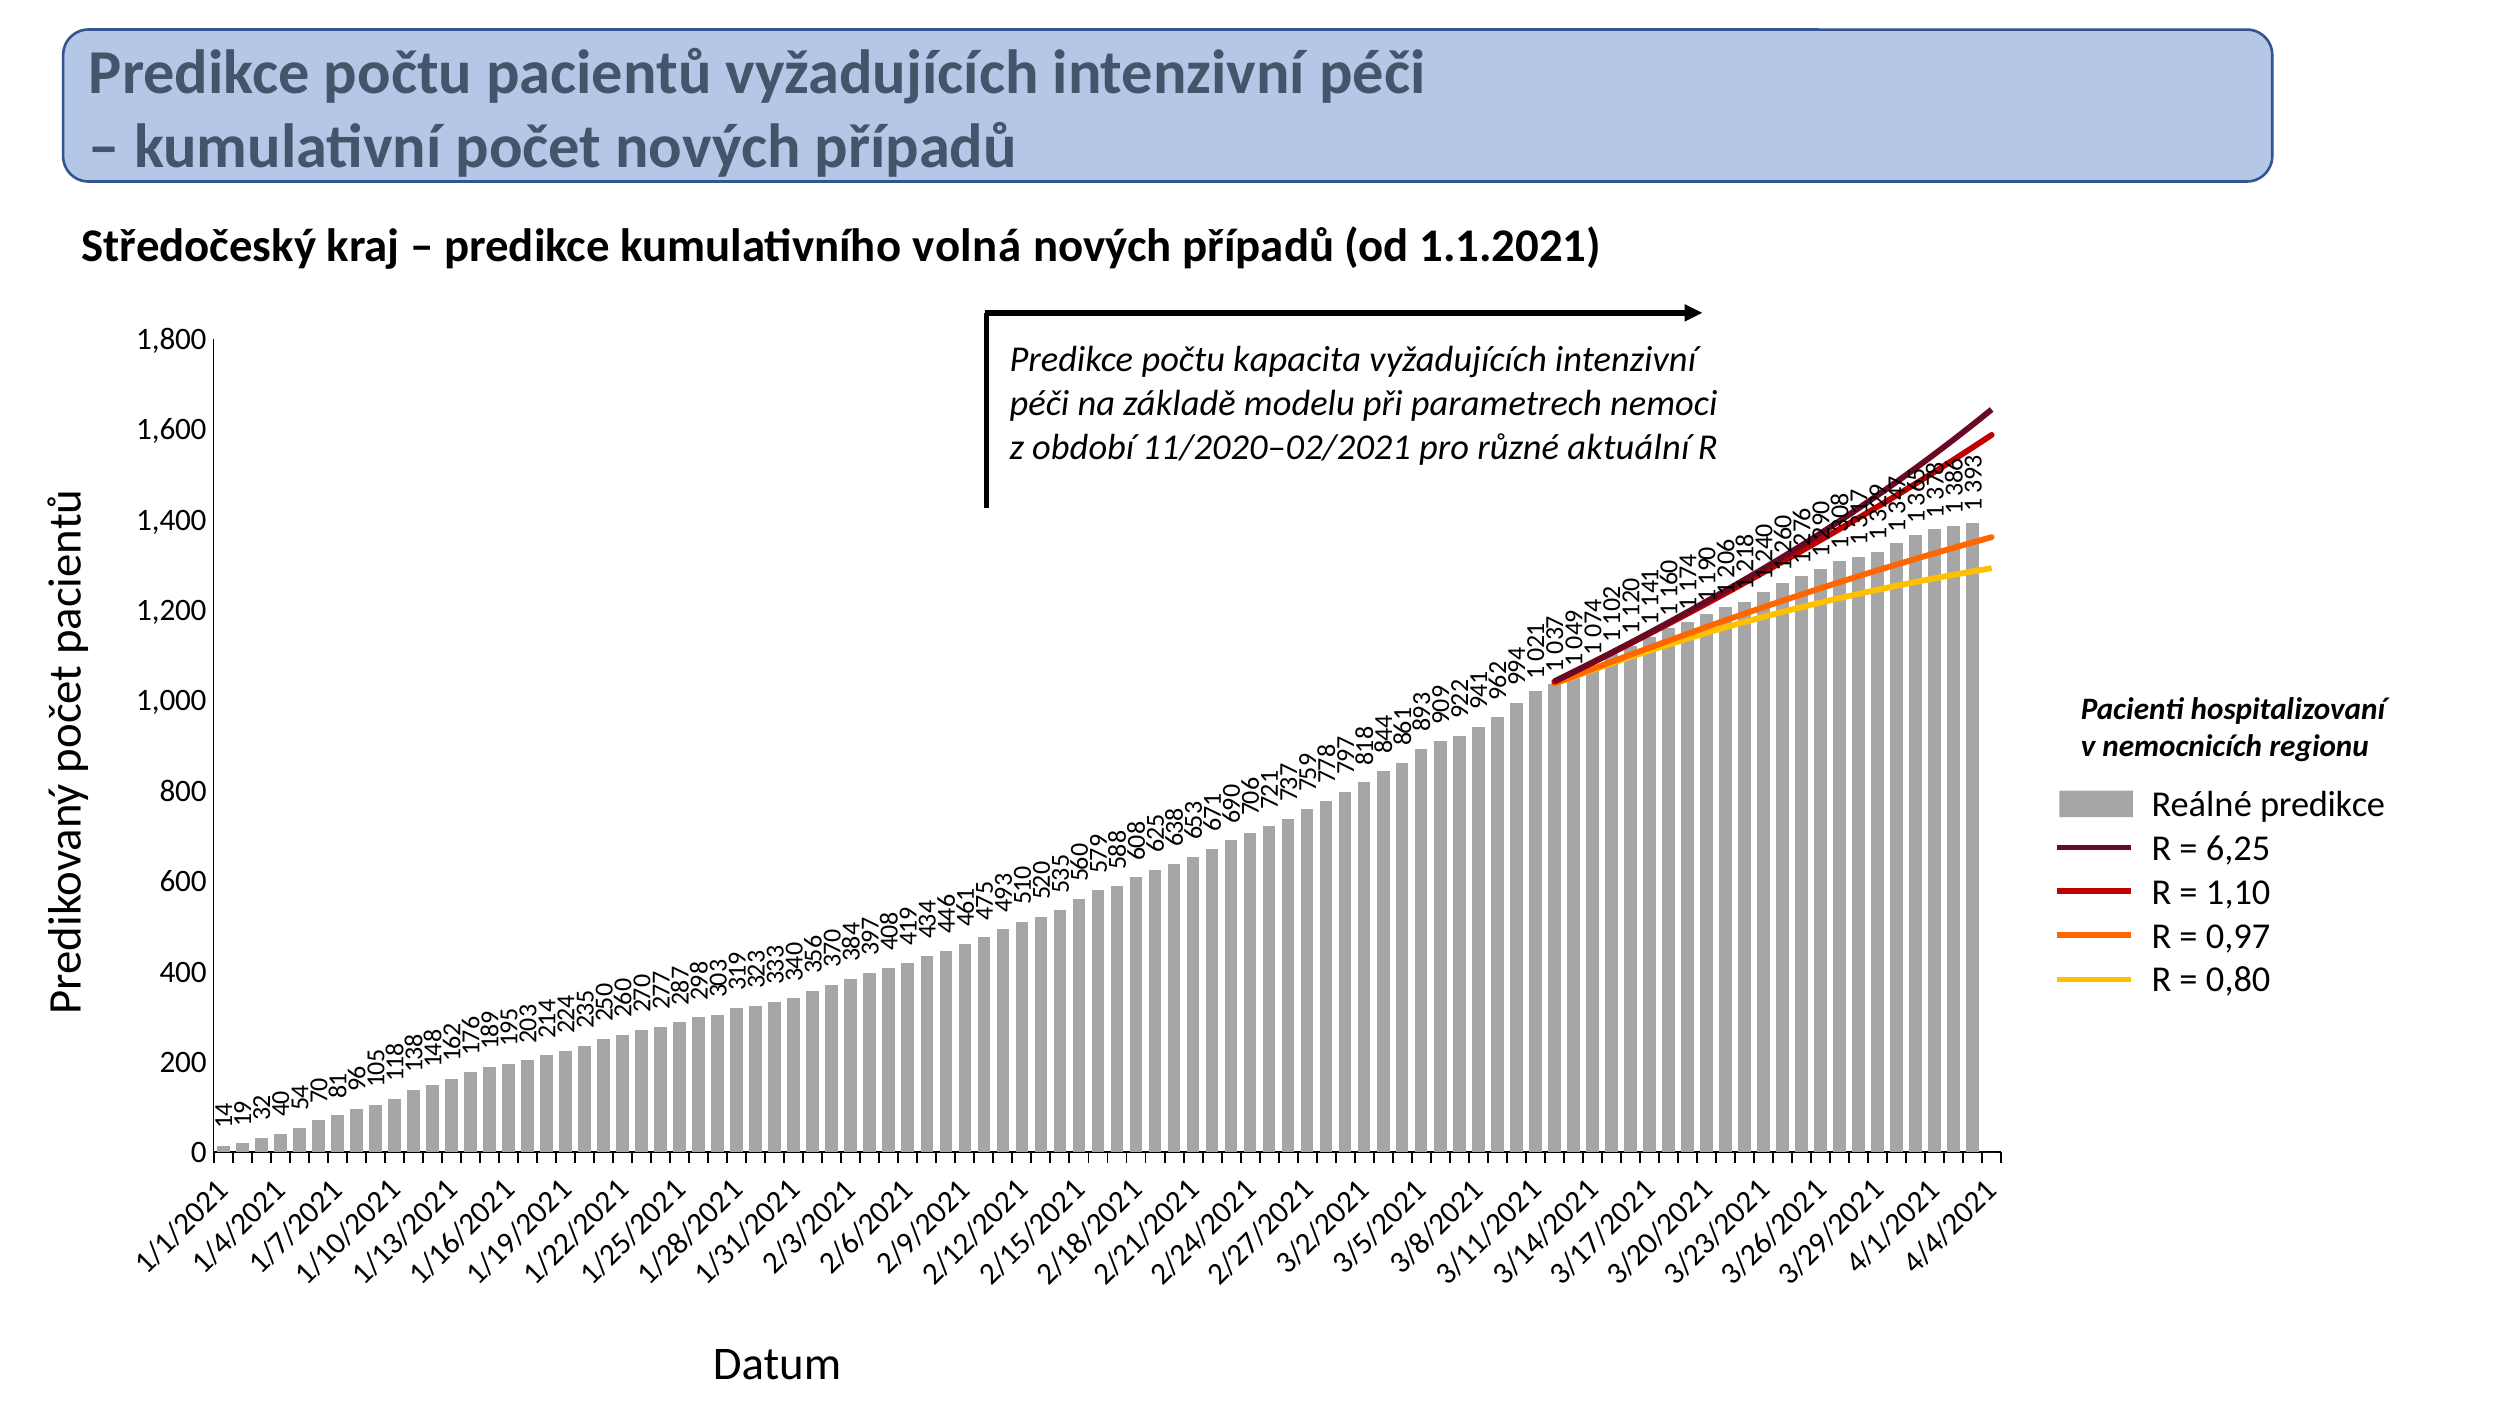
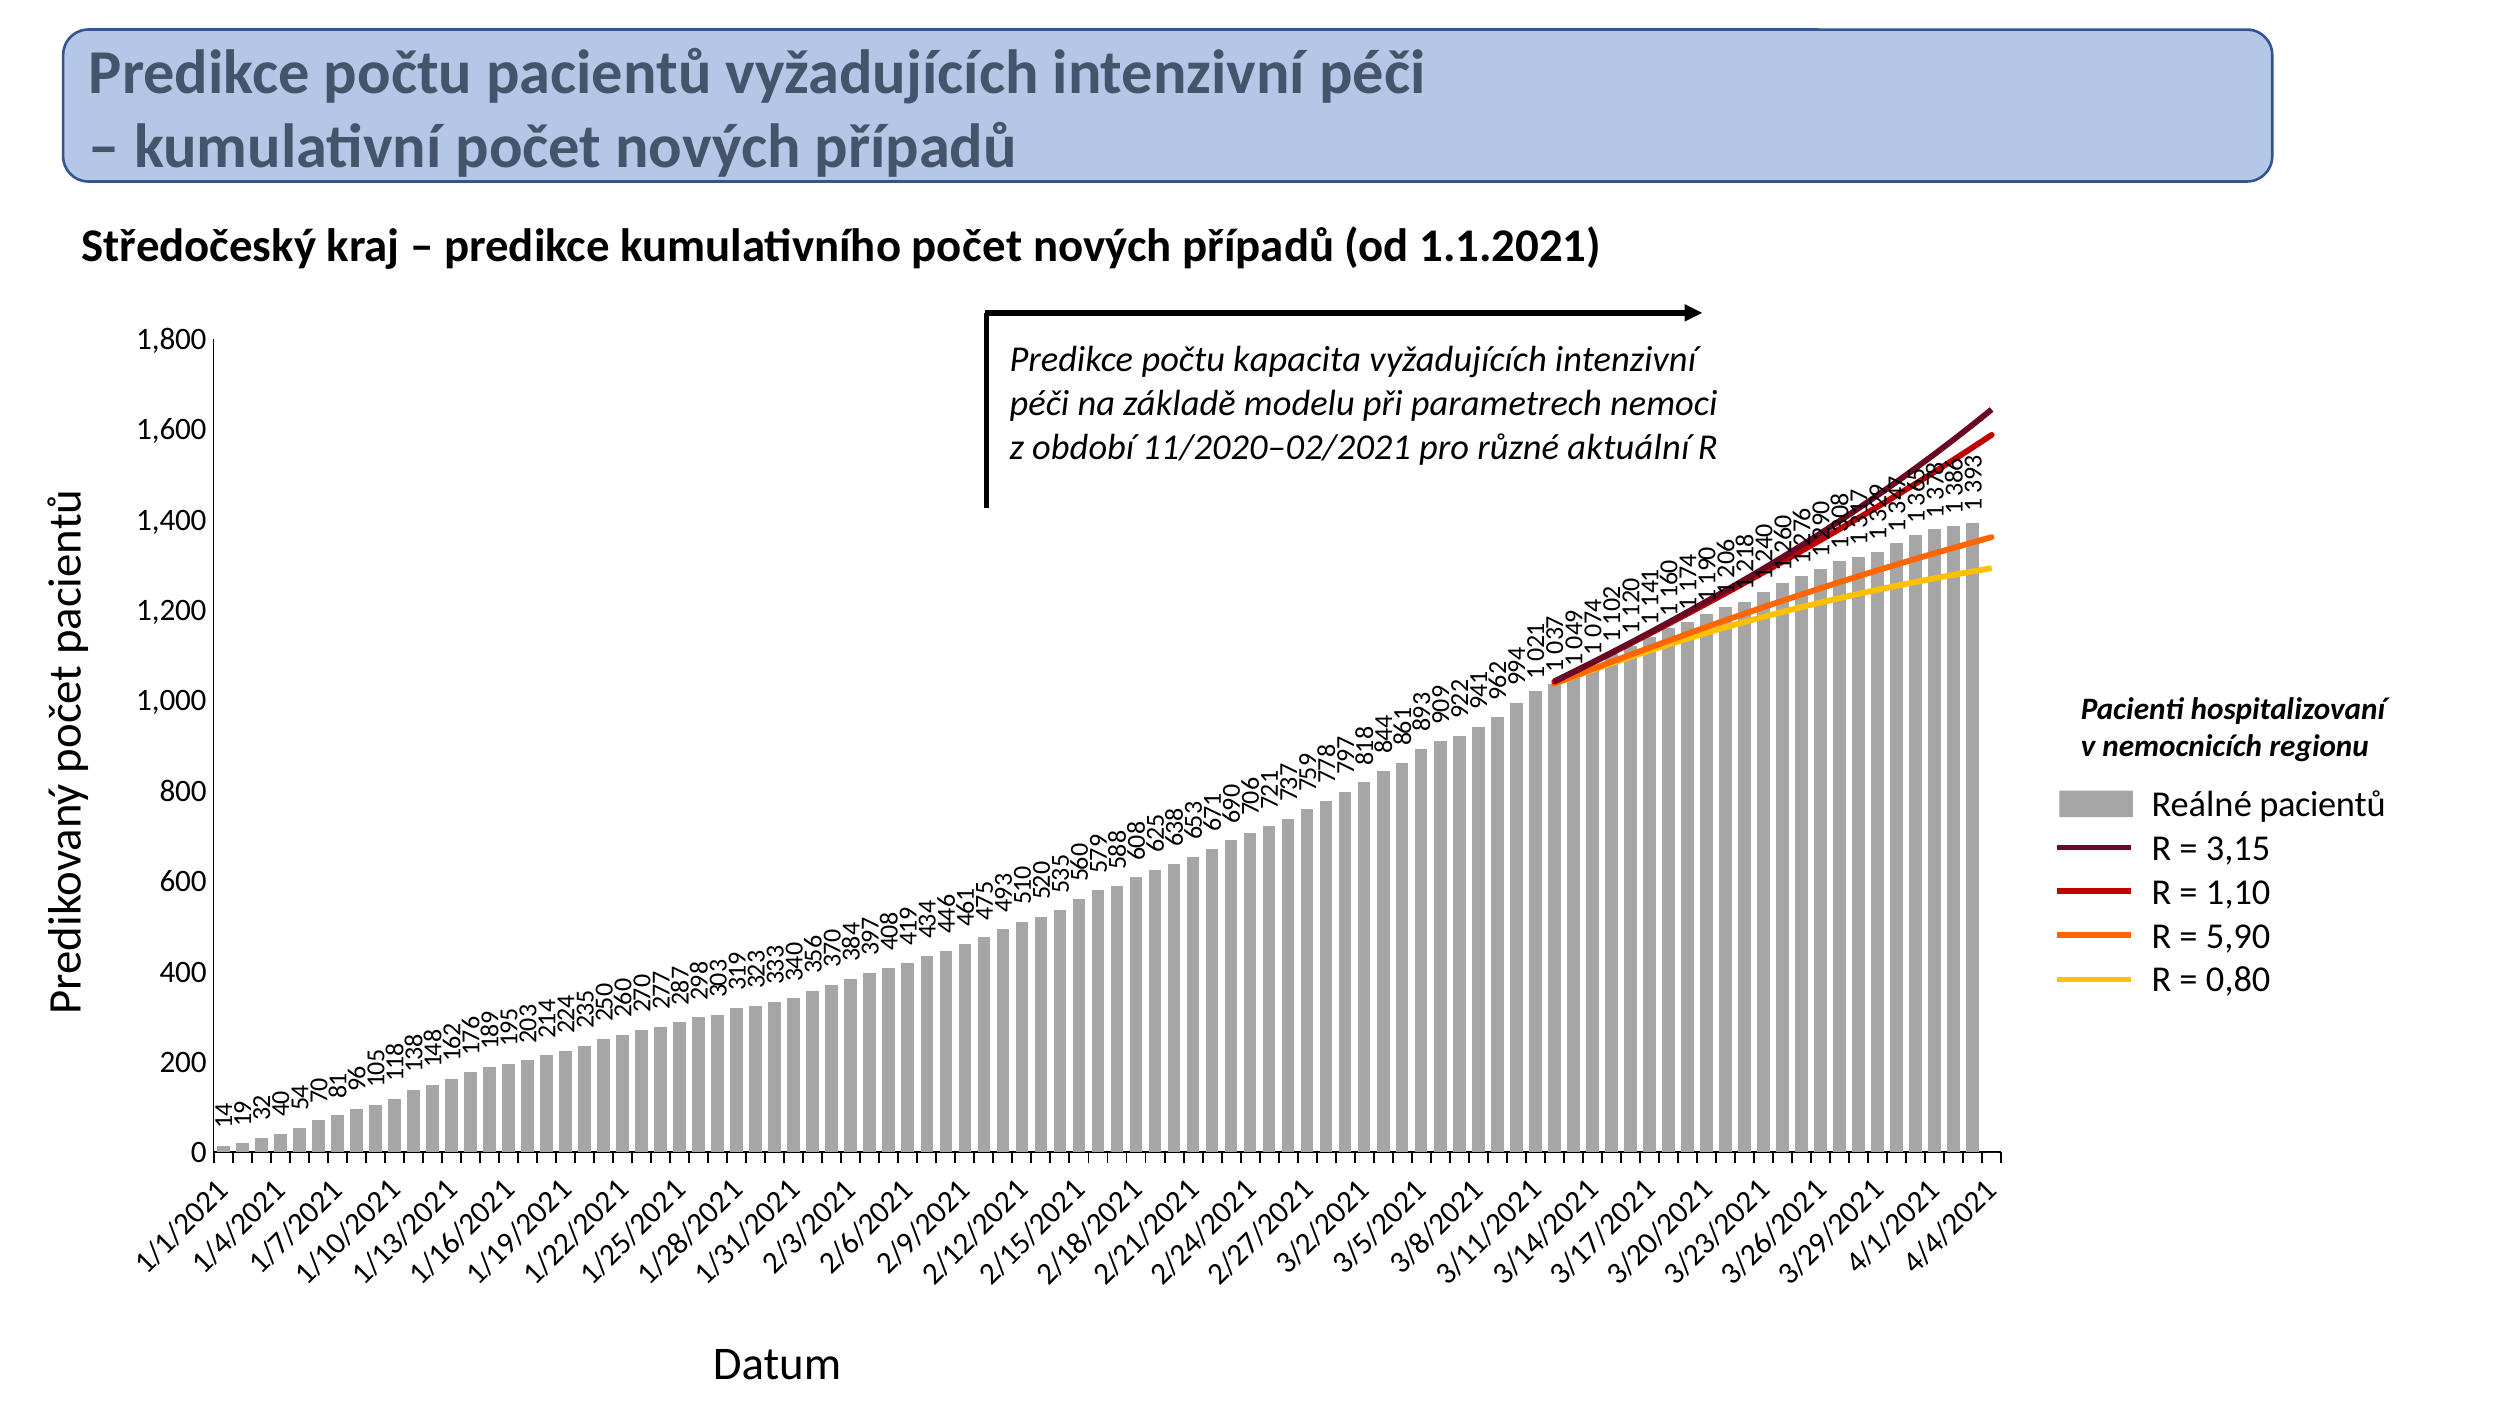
kumulativního volná: volná -> počet
Reálné predikce: predikce -> pacientů
6,25: 6,25 -> 3,15
0,97: 0,97 -> 5,90
